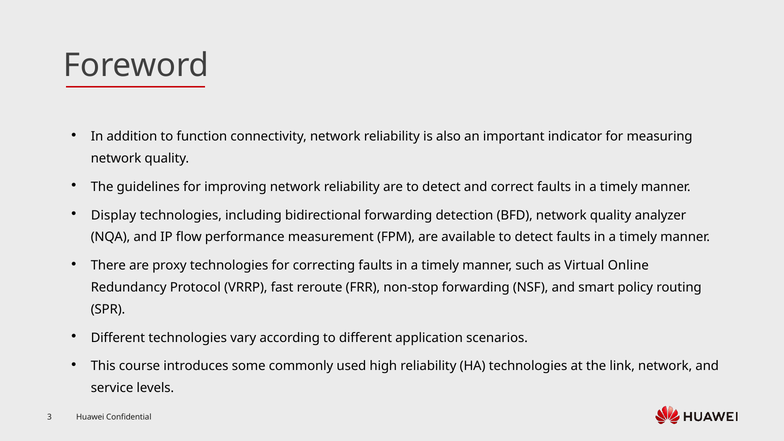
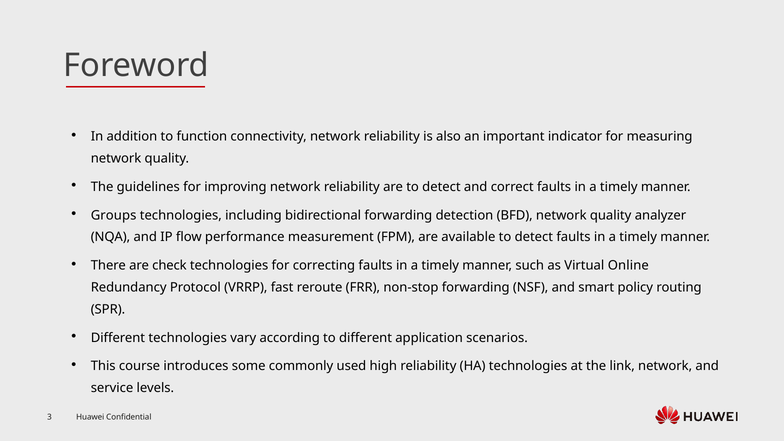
Display: Display -> Groups
proxy: proxy -> check
